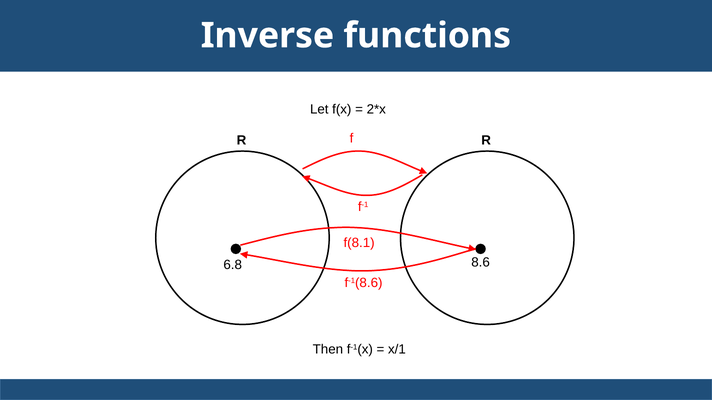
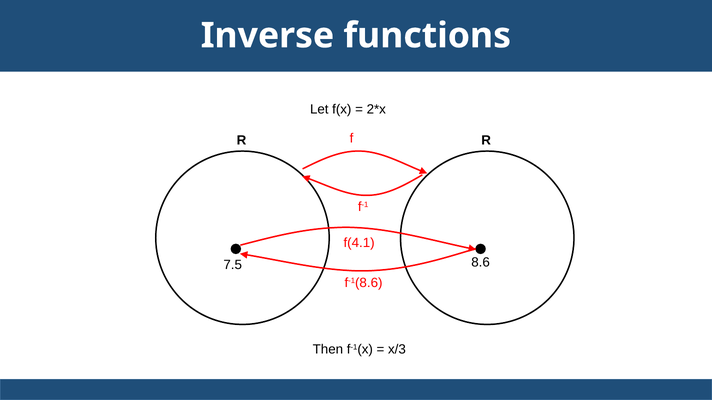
f(8.1: f(8.1 -> f(4.1
6.8: 6.8 -> 7.5
x/1: x/1 -> x/3
